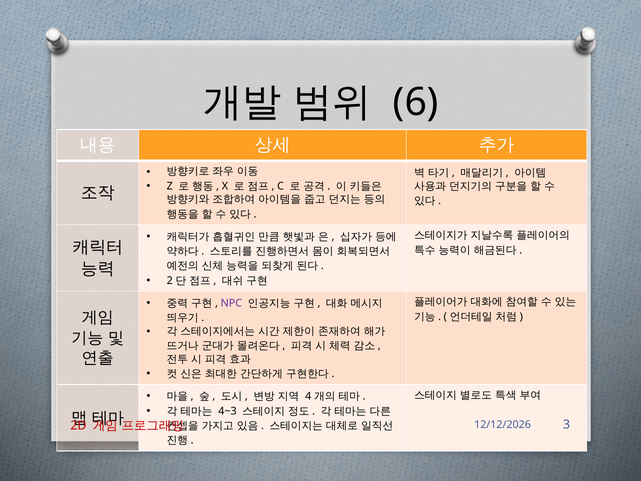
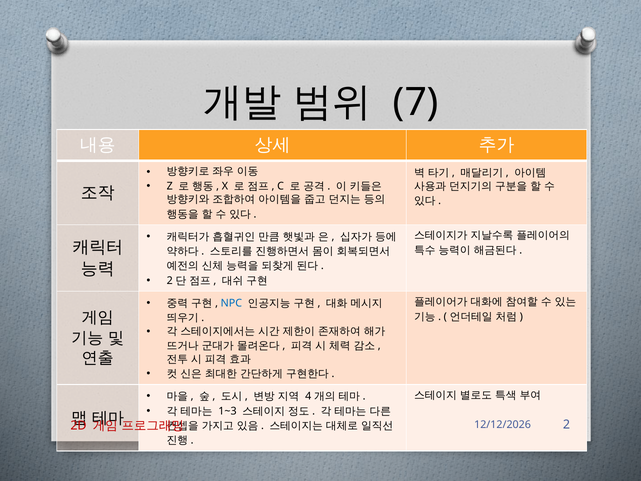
6: 6 -> 7
NPC colour: purple -> blue
4~3: 4~3 -> 1~3
3 at (567, 425): 3 -> 2
